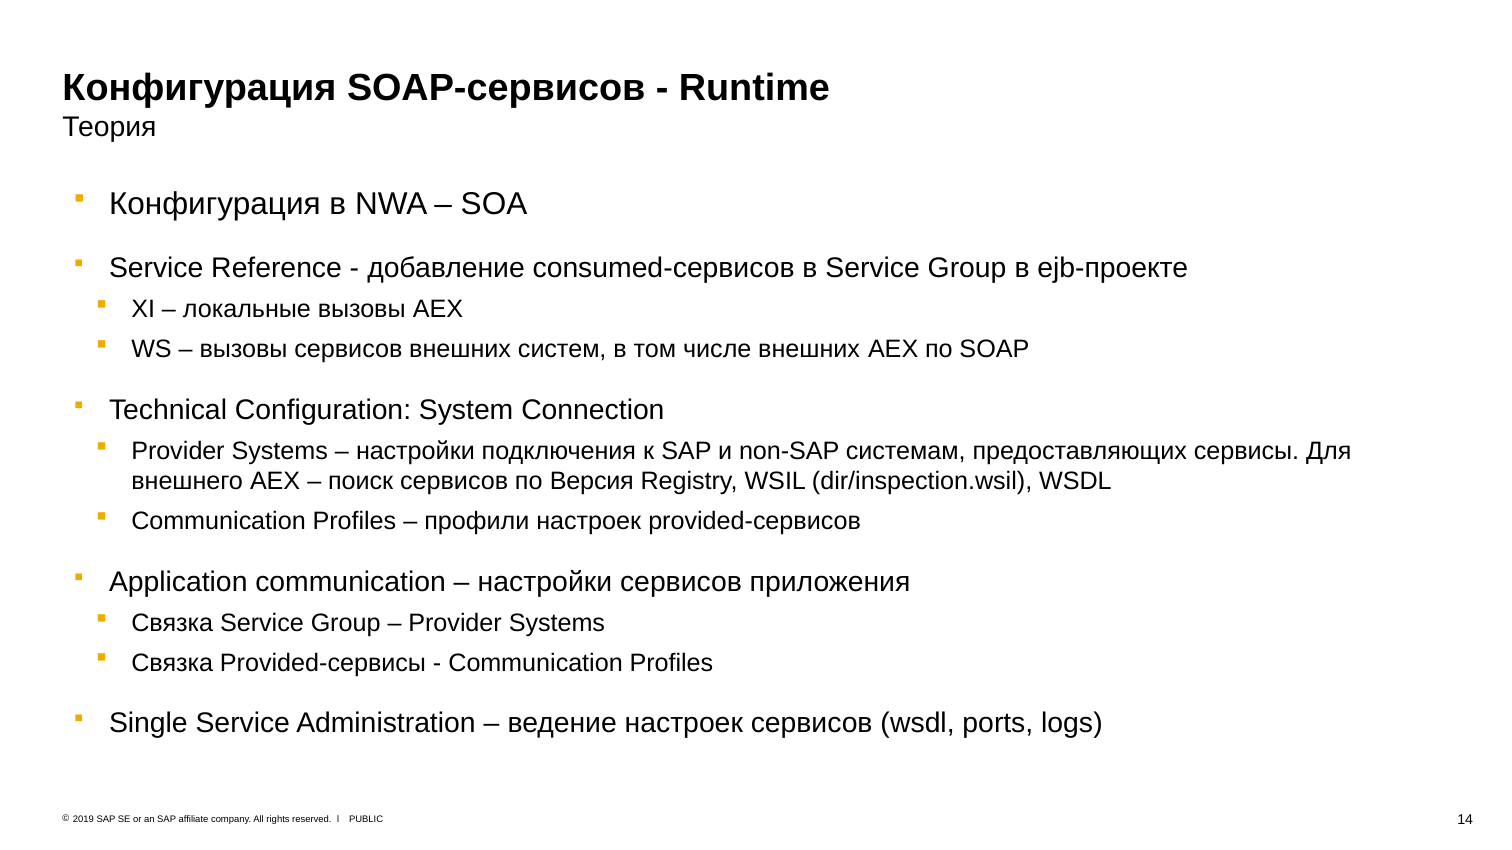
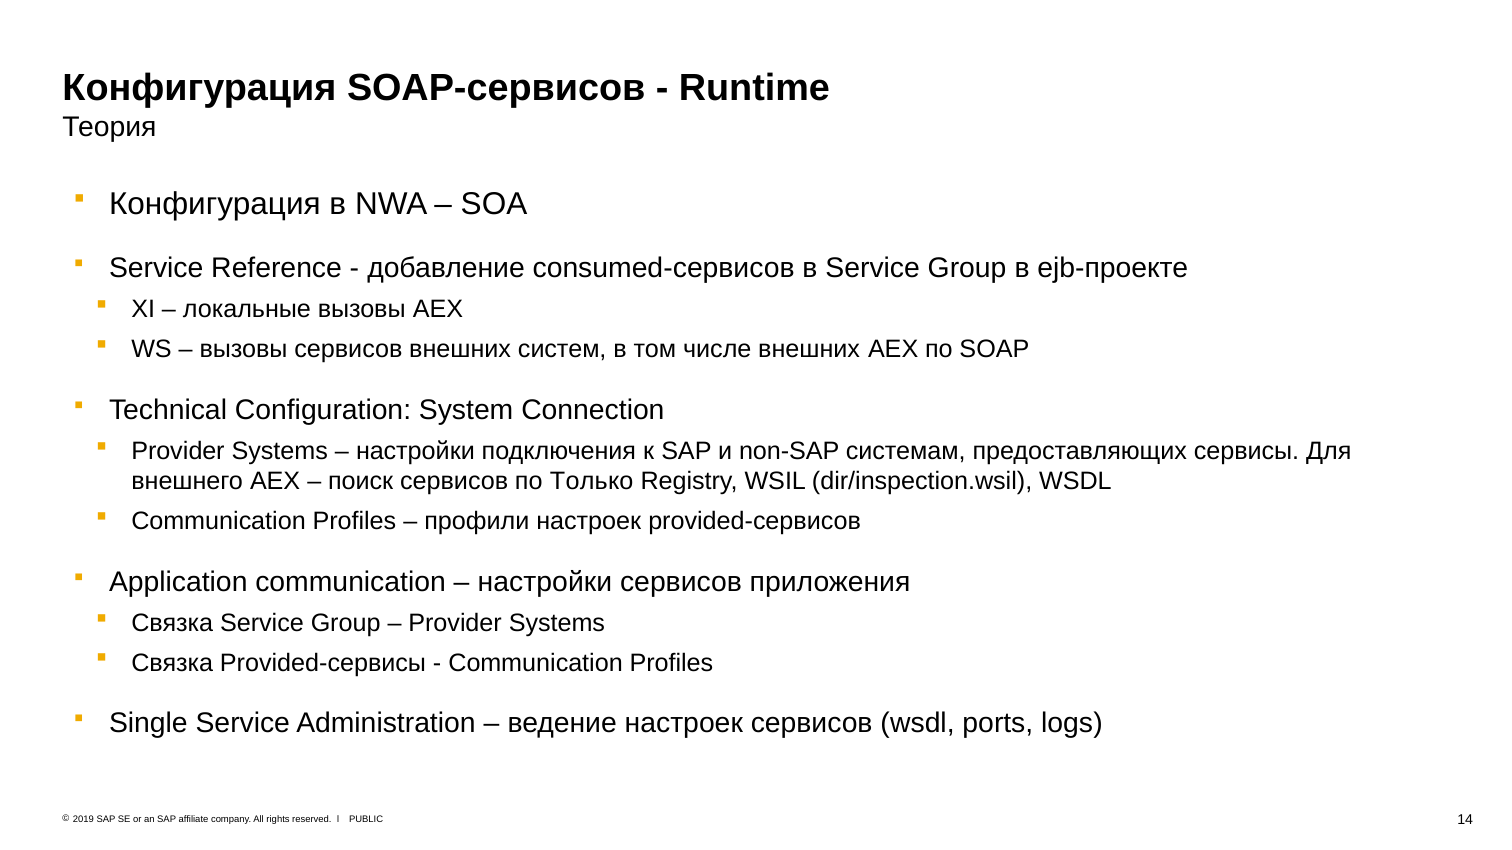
Версия: Версия -> Только
